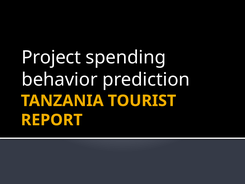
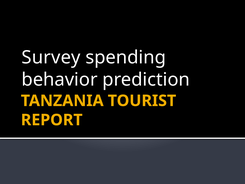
Project: Project -> Survey
